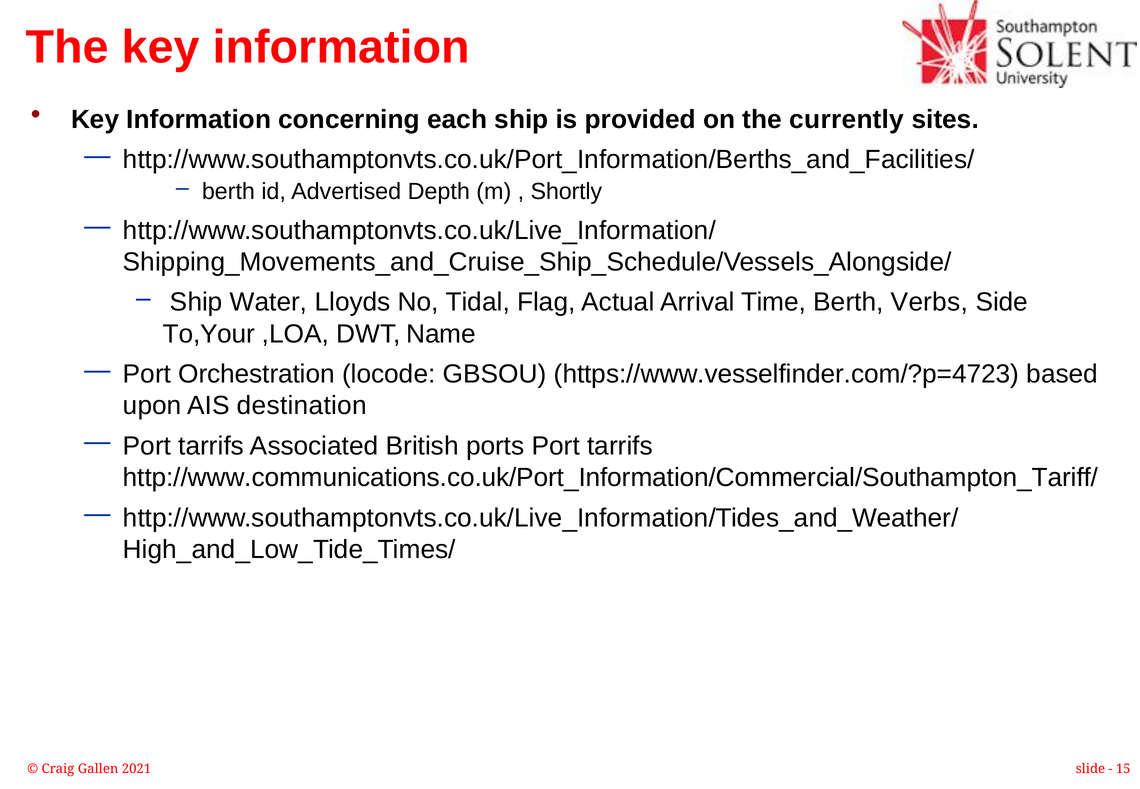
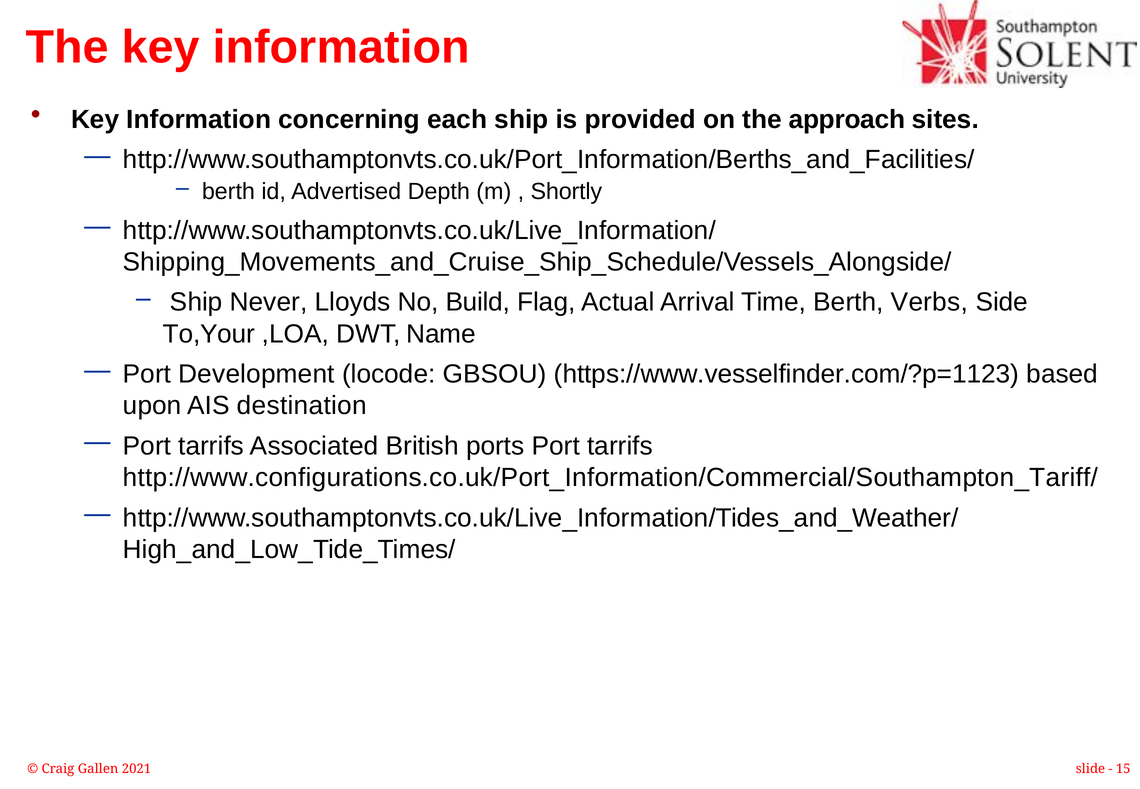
currently: currently -> approach
Water: Water -> Never
Tidal: Tidal -> Build
Orchestration: Orchestration -> Development
https://www.vesselfinder.com/?p=4723: https://www.vesselfinder.com/?p=4723 -> https://www.vesselfinder.com/?p=1123
http://www.communications.co.uk/Port_Information/Commercial/Southampton_Tariff/: http://www.communications.co.uk/Port_Information/Commercial/Southampton_Tariff/ -> http://www.configurations.co.uk/Port_Information/Commercial/Southampton_Tariff/
